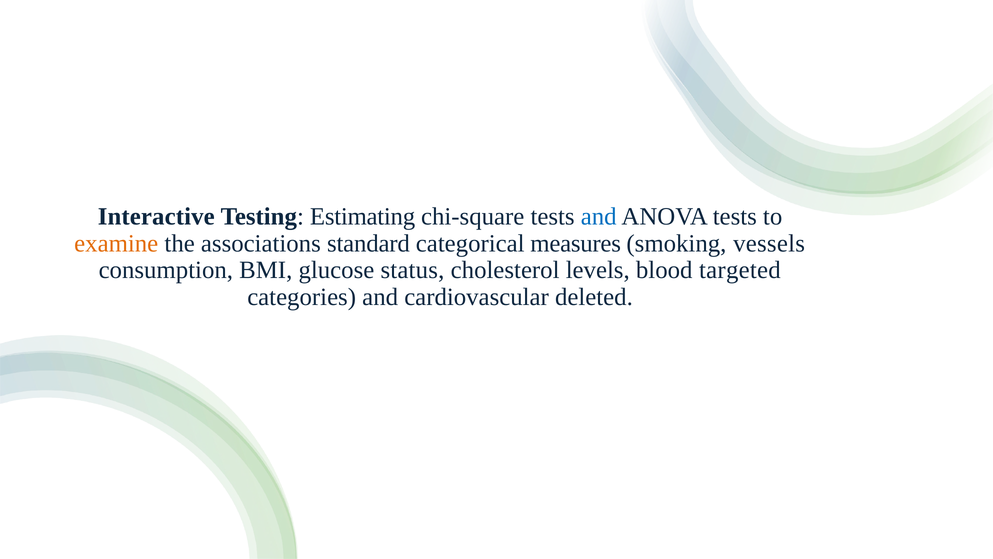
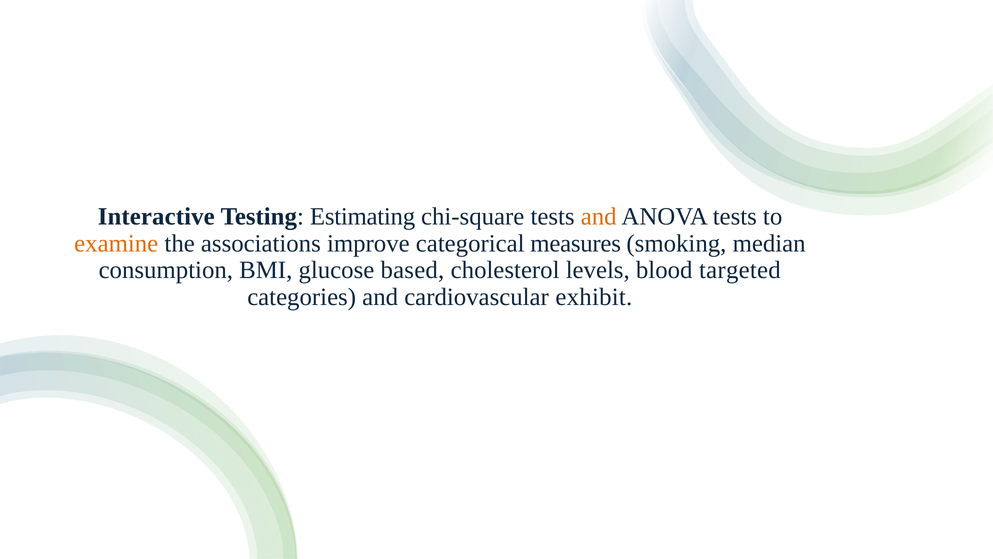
and at (599, 216) colour: blue -> orange
standard: standard -> improve
vessels: vessels -> median
status: status -> based
deleted: deleted -> exhibit
